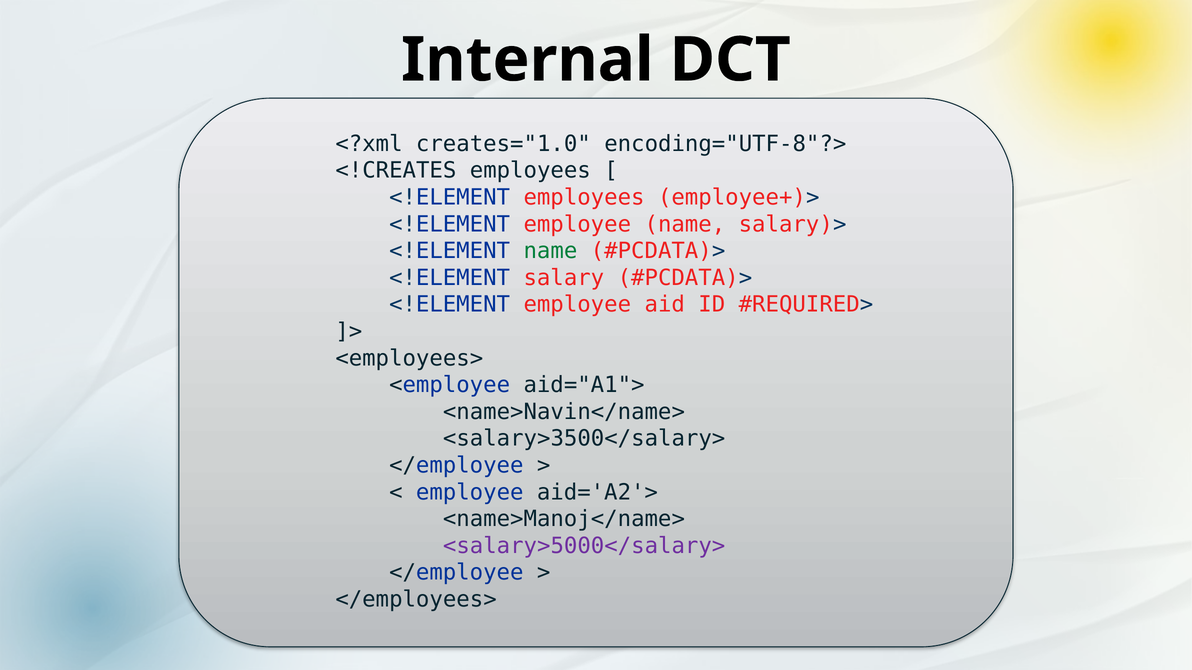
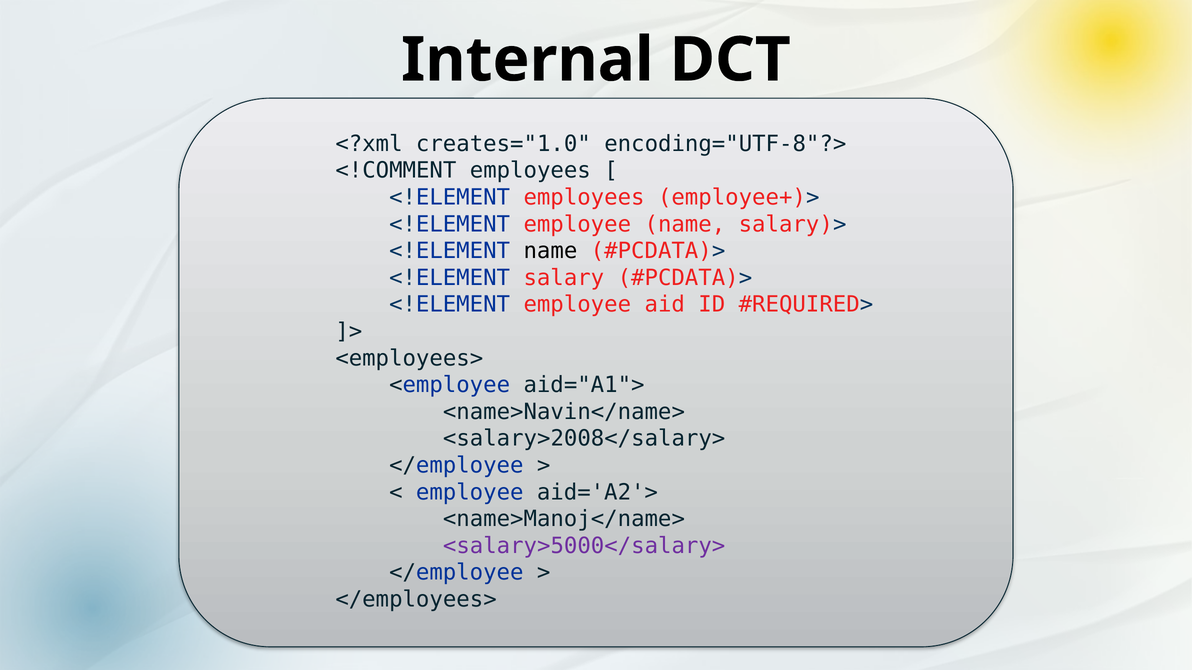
<!CREATES: <!CREATES -> <!COMMENT
name at (550, 251) colour: green -> black
<salary>3500</salary>: <salary>3500</salary> -> <salary>2008</salary>
